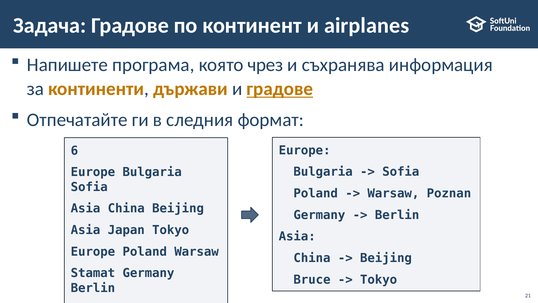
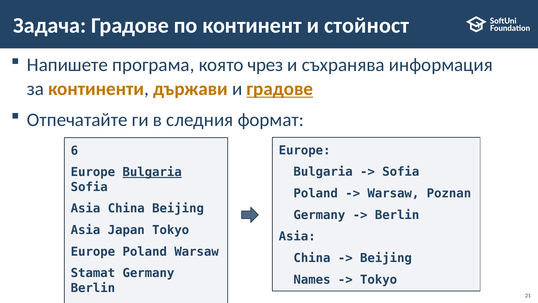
airplanes: airplanes -> стойност
Bulgaria at (152, 172) underline: none -> present
Bruce: Bruce -> Names
